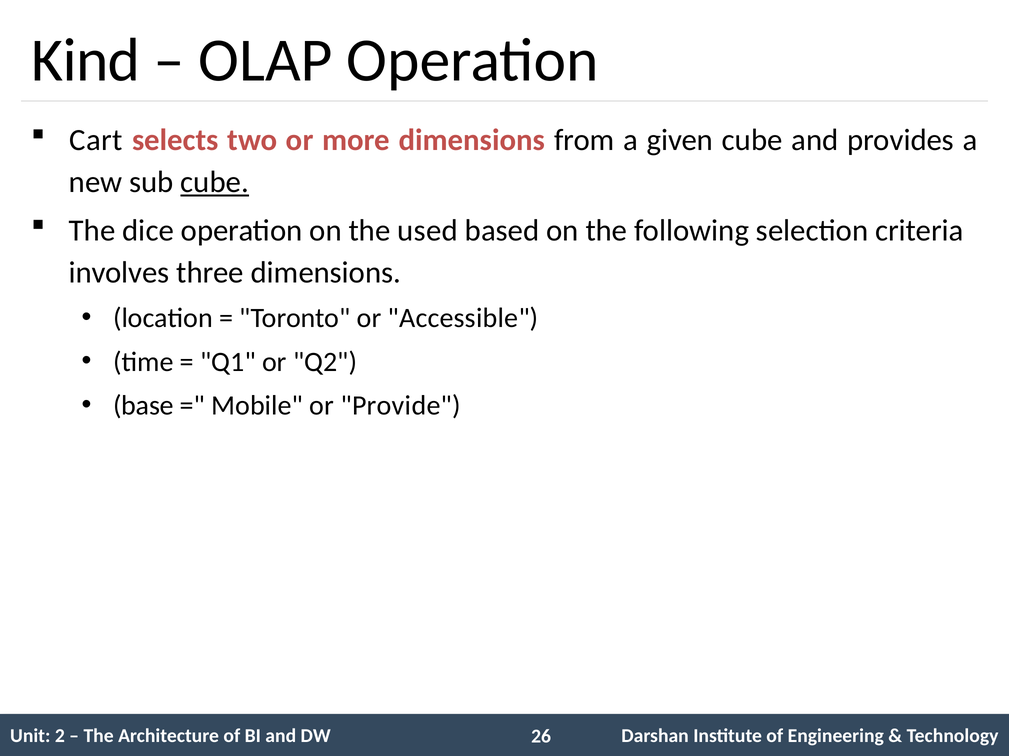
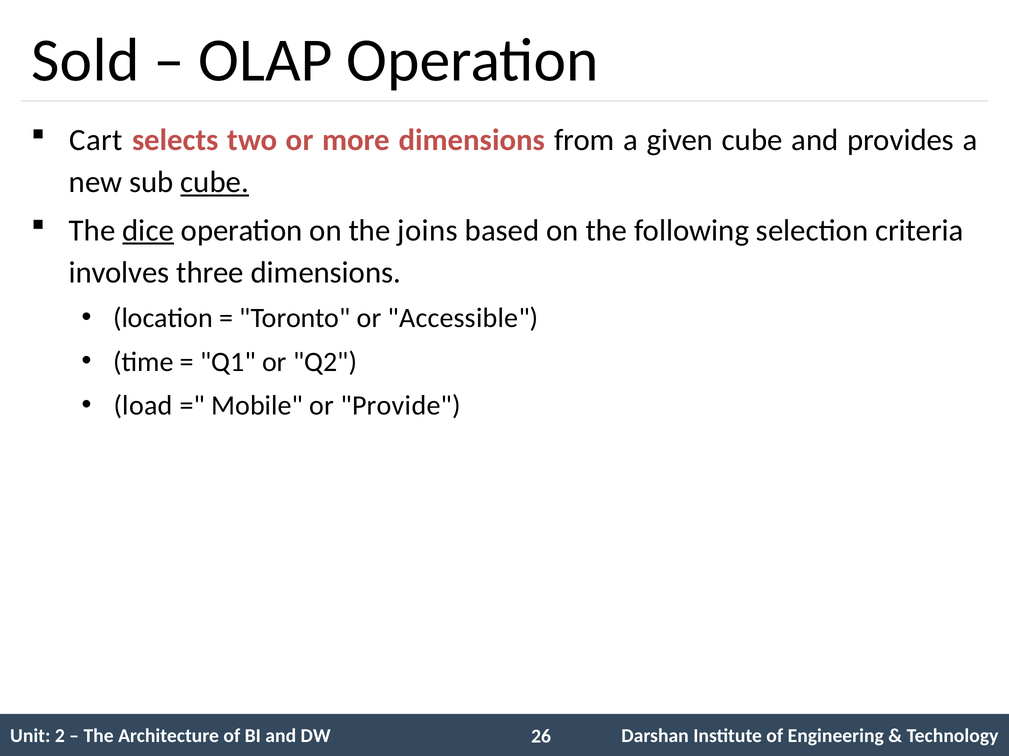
Kind: Kind -> Sold
dice underline: none -> present
used: used -> joins
base: base -> load
